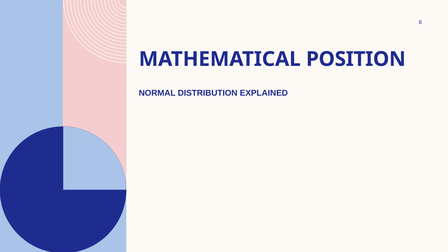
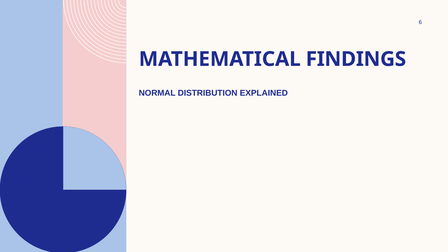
POSITION: POSITION -> FINDINGS
